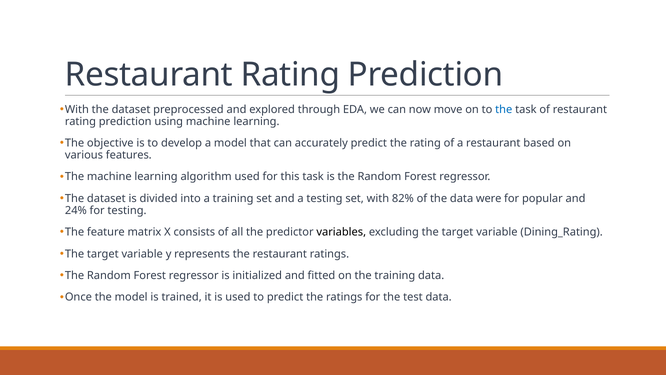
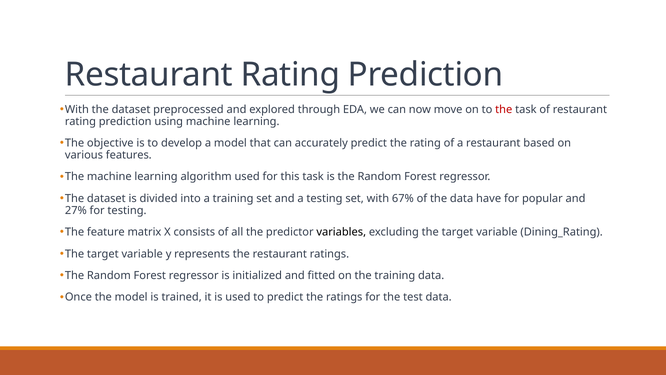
the at (504, 109) colour: blue -> red
82%: 82% -> 67%
were: were -> have
24%: 24% -> 27%
